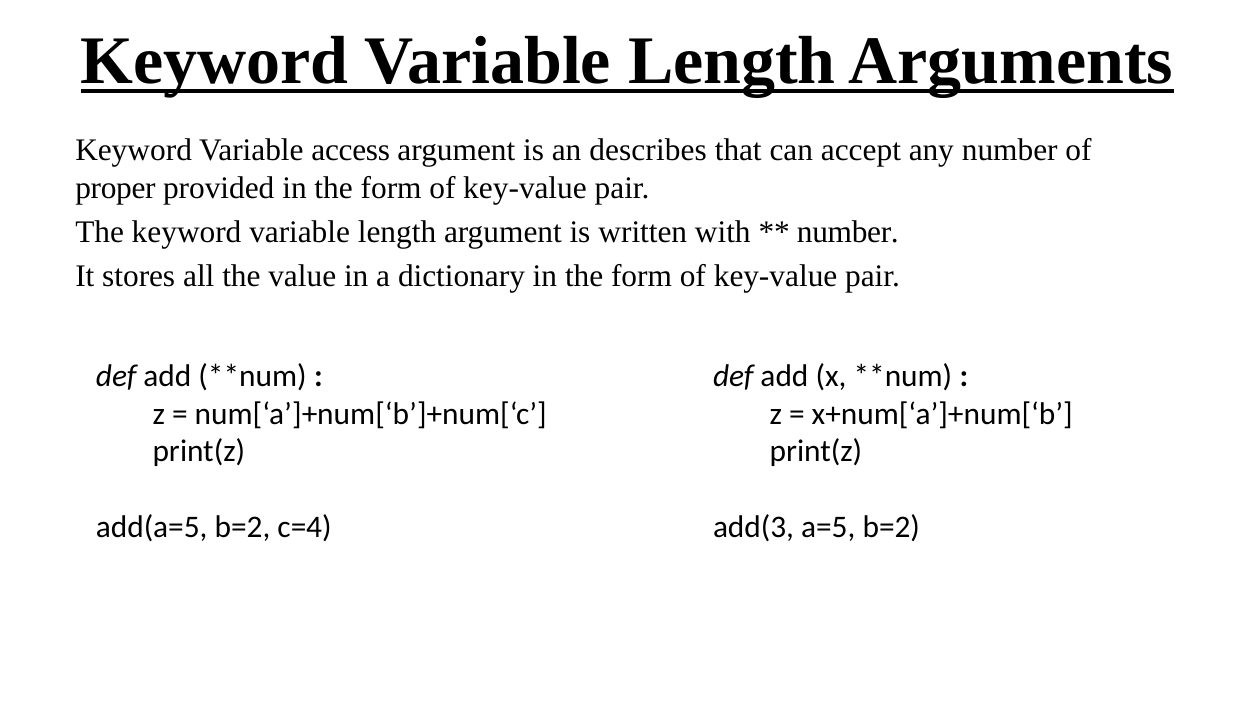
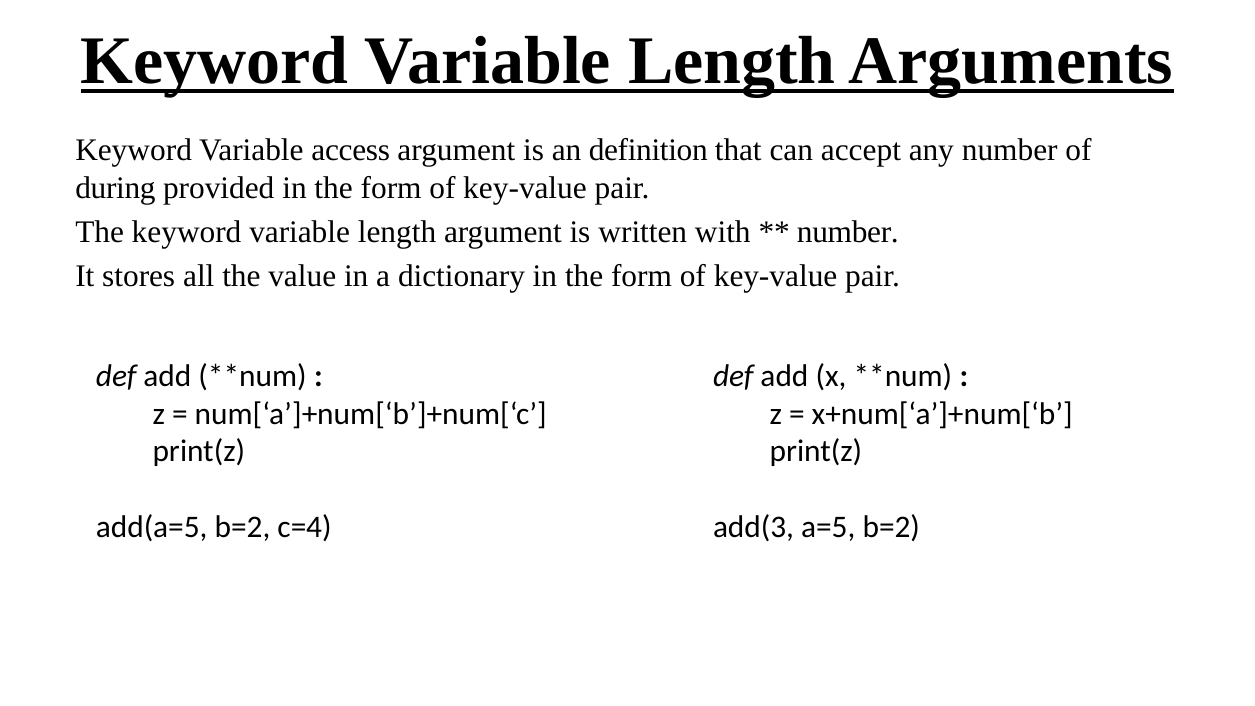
describes: describes -> definition
proper: proper -> during
